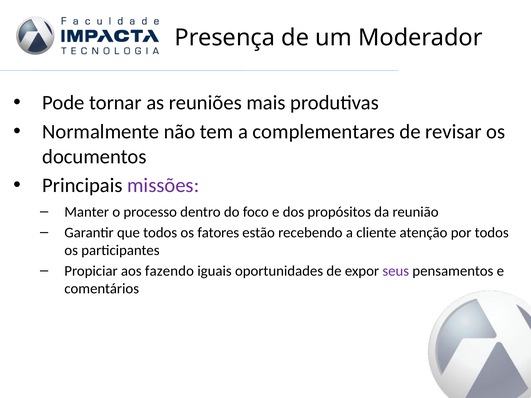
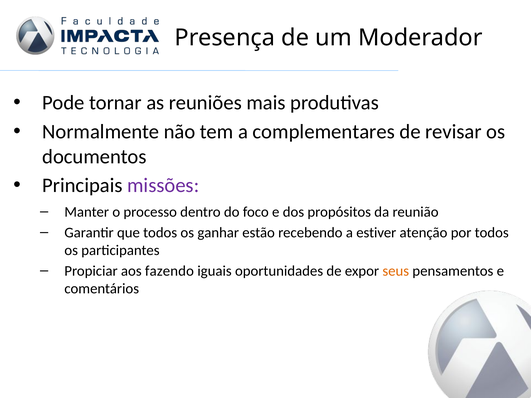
fatores: fatores -> ganhar
cliente: cliente -> estiver
seus colour: purple -> orange
